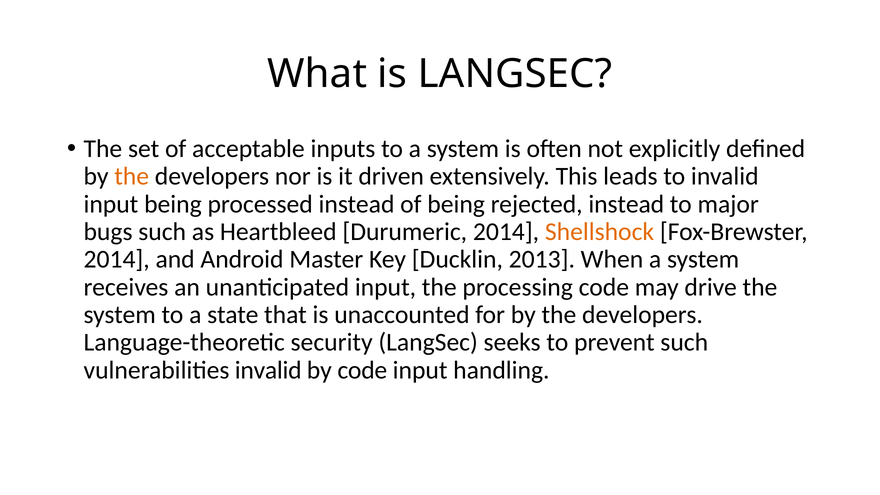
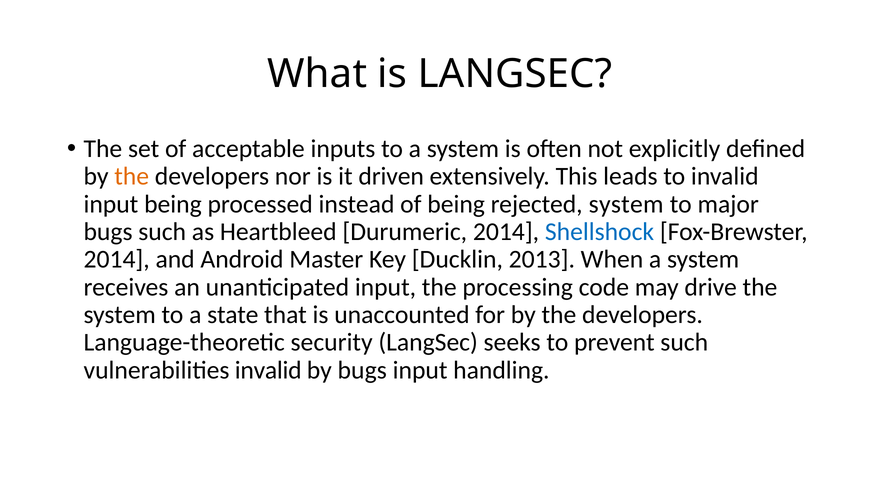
rejected instead: instead -> system
Shellshock colour: orange -> blue
by code: code -> bugs
